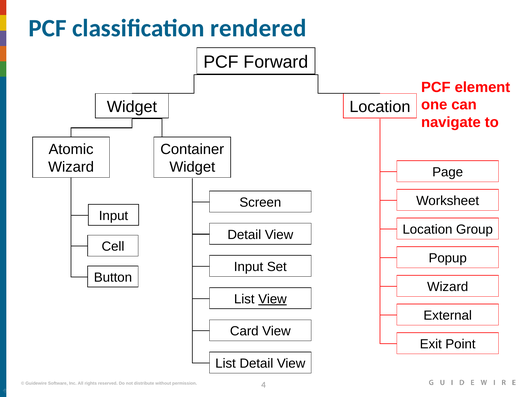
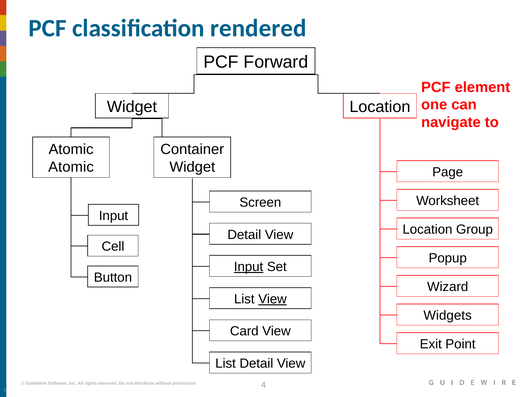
Wizard at (71, 167): Wizard -> Atomic
Input at (249, 267) underline: none -> present
External: External -> Widgets
